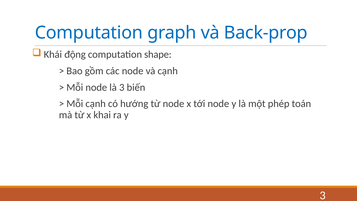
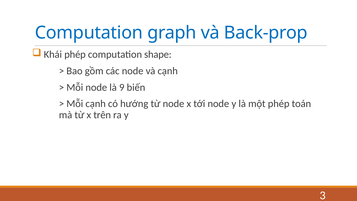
Khái động: động -> phép
là 3: 3 -> 9
khai: khai -> trên
